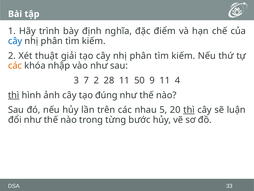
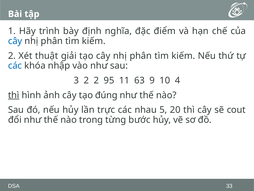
các at (15, 66) colour: orange -> blue
3 7: 7 -> 2
28: 28 -> 95
50: 50 -> 63
9 11: 11 -> 10
trên: trên -> trực
thì at (189, 110) underline: present -> none
luận: luận -> cout
